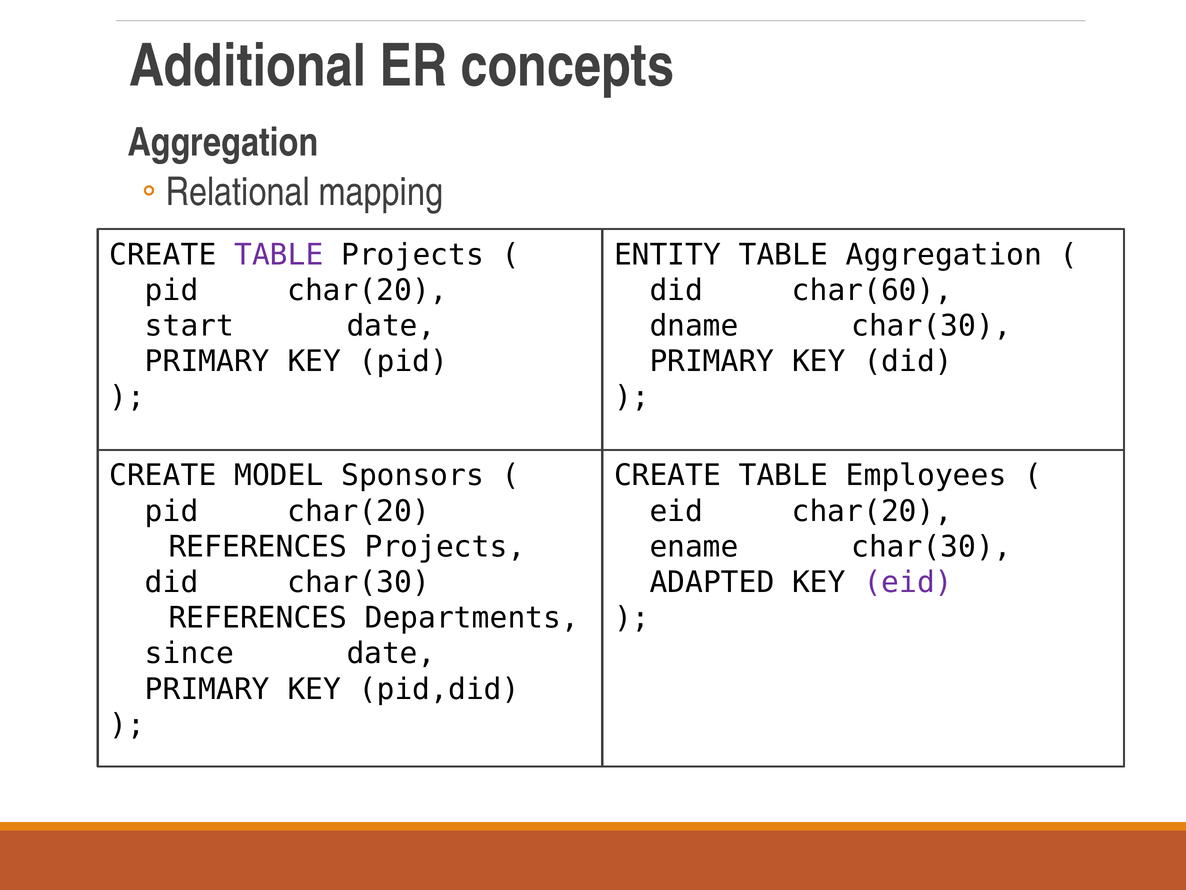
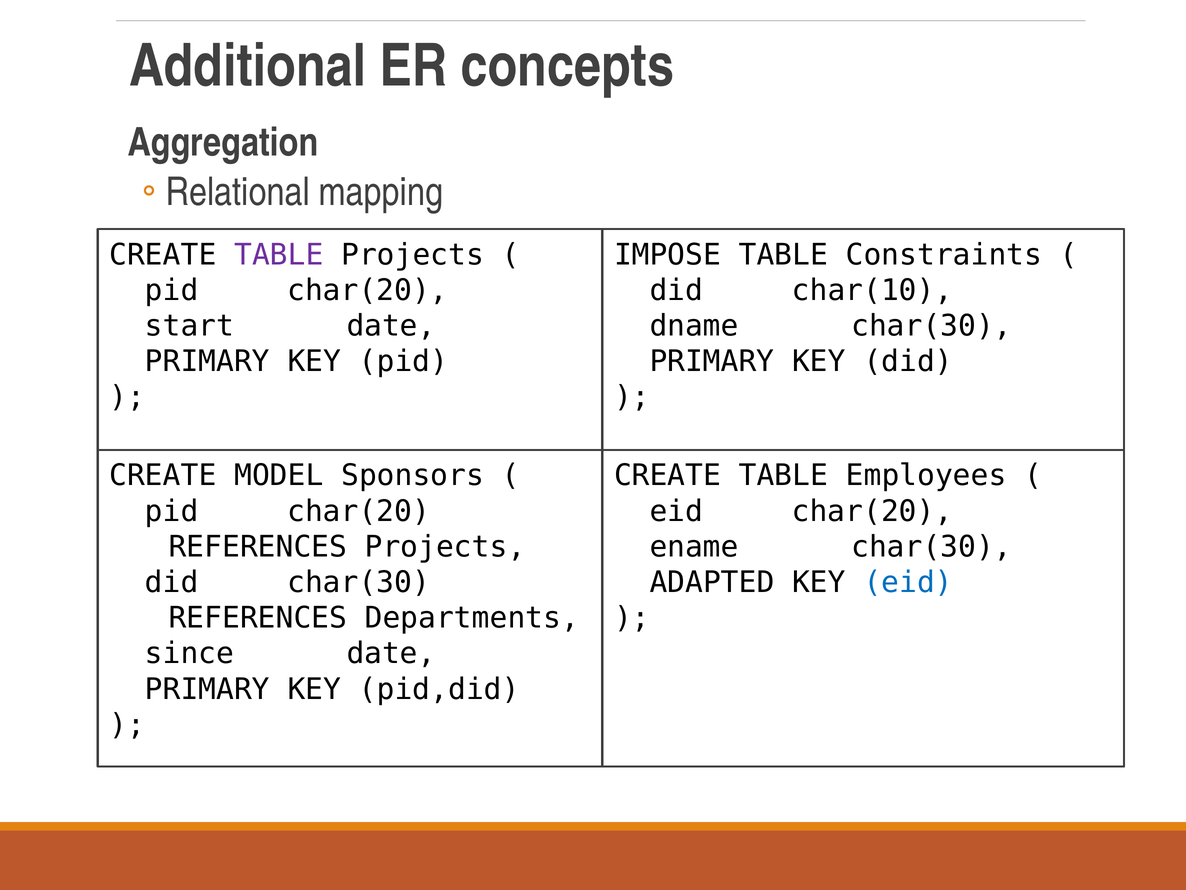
ENTITY: ENTITY -> IMPOSE
TABLE Aggregation: Aggregation -> Constraints
char(60: char(60 -> char(10
eid at (908, 582) colour: purple -> blue
